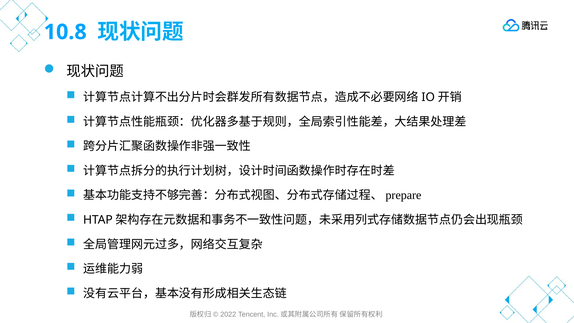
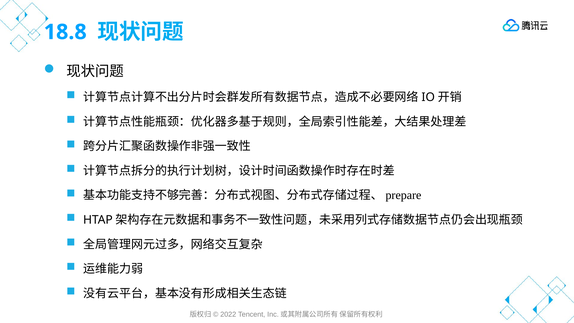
10.8: 10.8 -> 18.8
